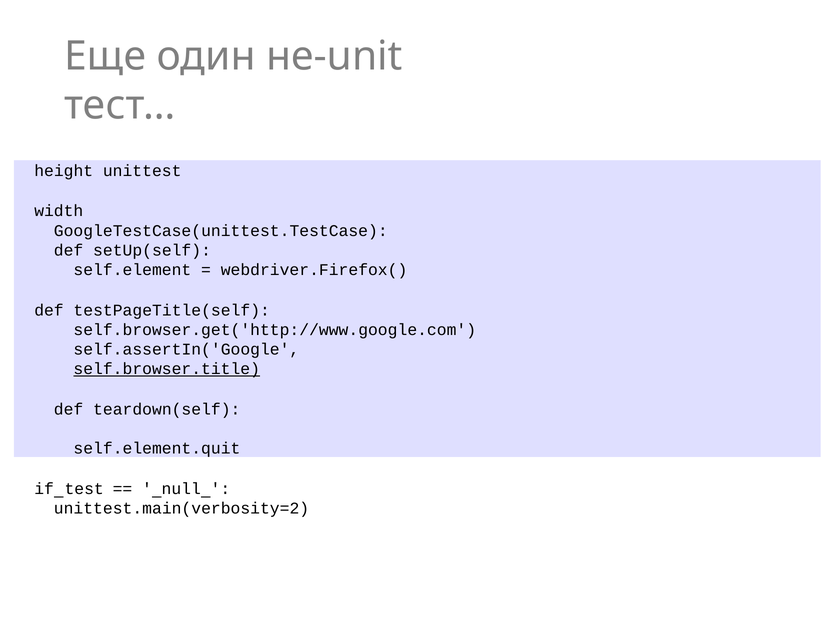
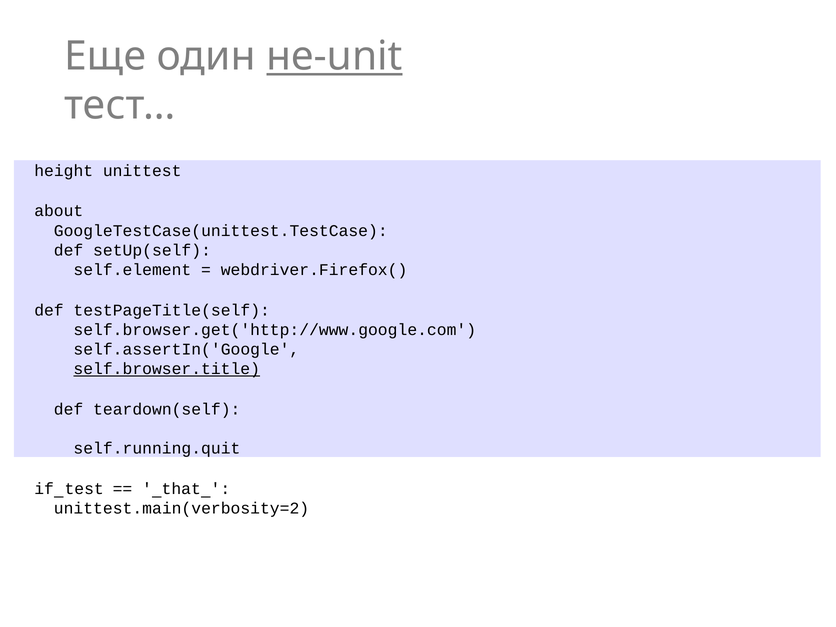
не-unit underline: none -> present
width: width -> about
self.element.quit: self.element.quit -> self.running.quit
null: null -> that
